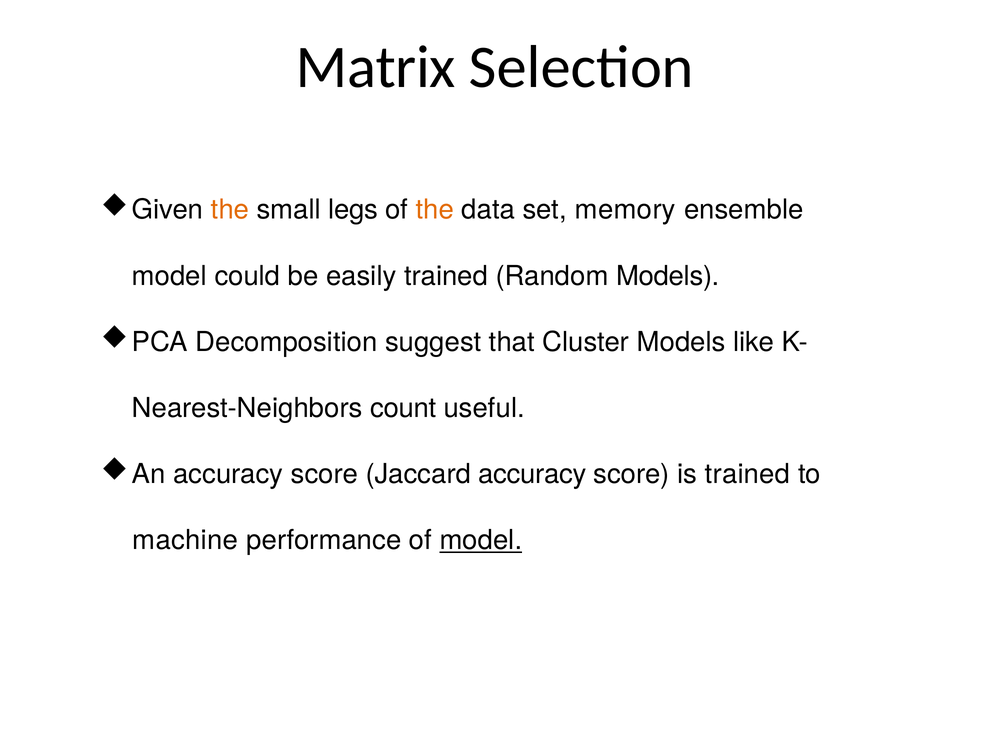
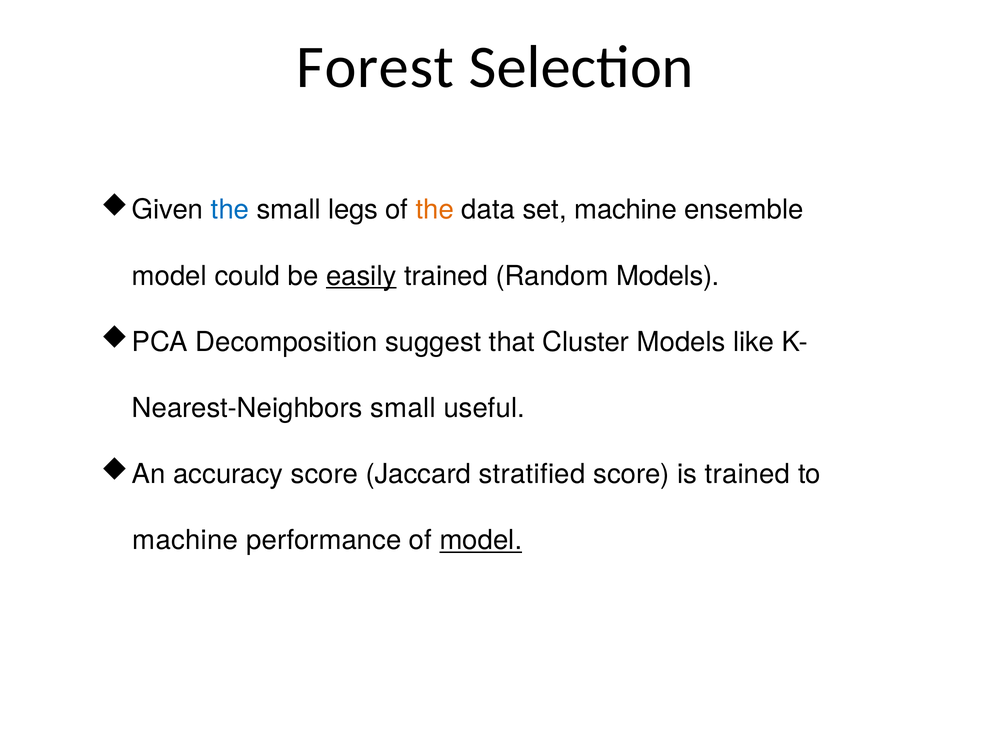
Matrix: Matrix -> Forest
the at (230, 210) colour: orange -> blue
set memory: memory -> machine
easily underline: none -> present
count at (403, 408): count -> small
Jaccard accuracy: accuracy -> stratified
